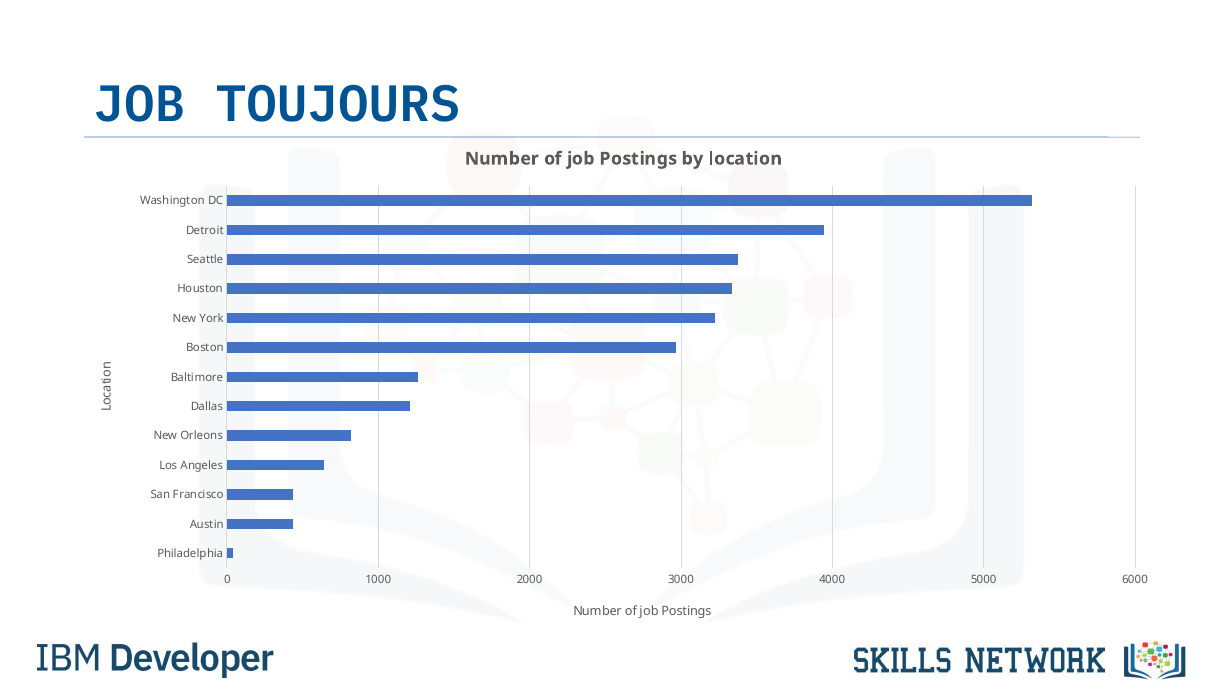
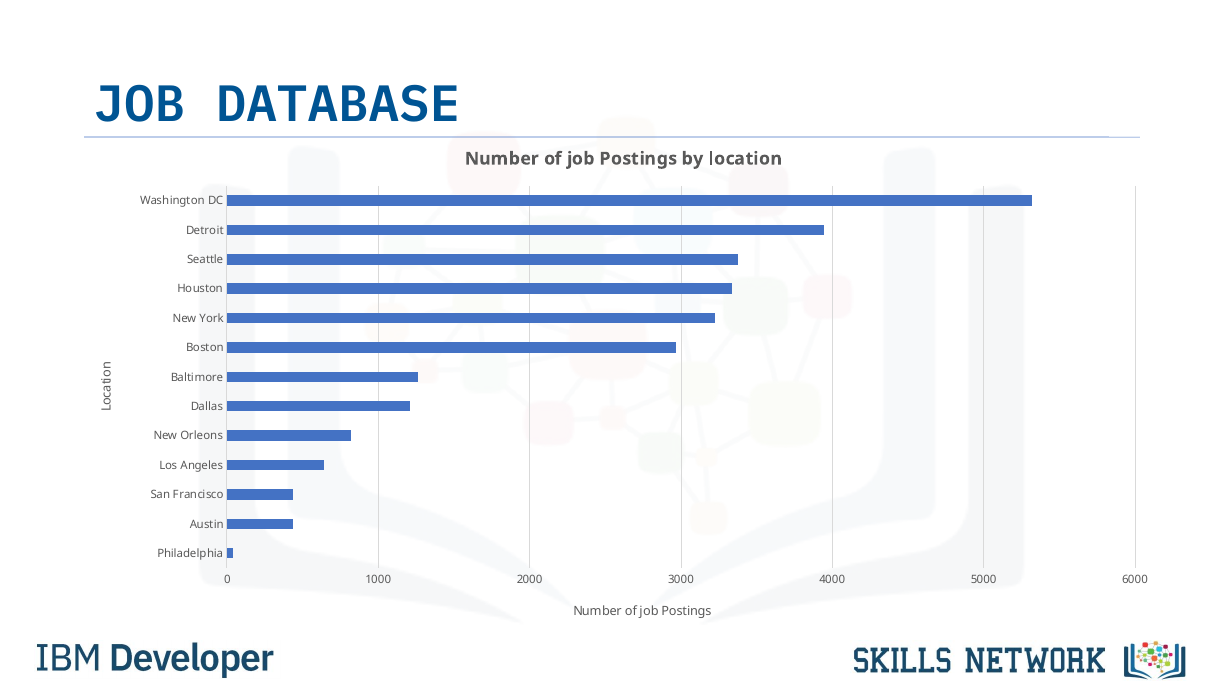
TOUJOURS: TOUJOURS -> DATABASE
